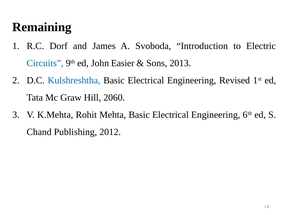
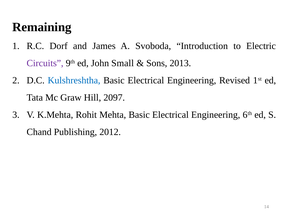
Circuits colour: blue -> purple
Easier: Easier -> Small
2060: 2060 -> 2097
